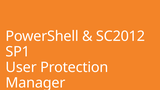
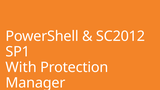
User: User -> With
